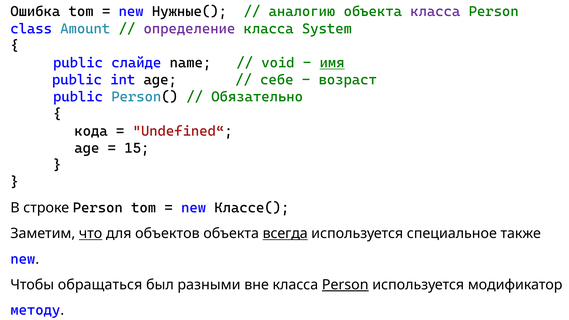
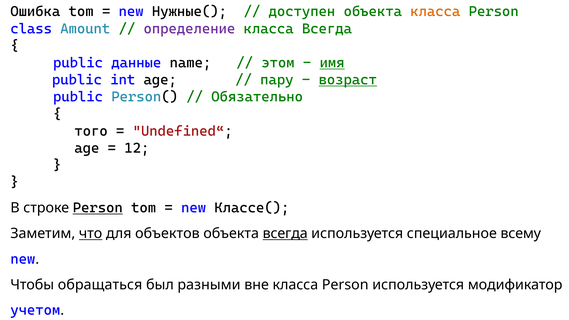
аналогию: аналогию -> доступен
класса at (435, 12) colour: purple -> orange
класса System: System -> Всегда
слайде: слайде -> данные
void: void -> этом
себе: себе -> пару
возраст underline: none -> present
кода: кода -> того
15: 15 -> 12
Person at (98, 208) underline: none -> present
также: также -> всему
Person at (345, 285) underline: present -> none
методу: методу -> учетом
